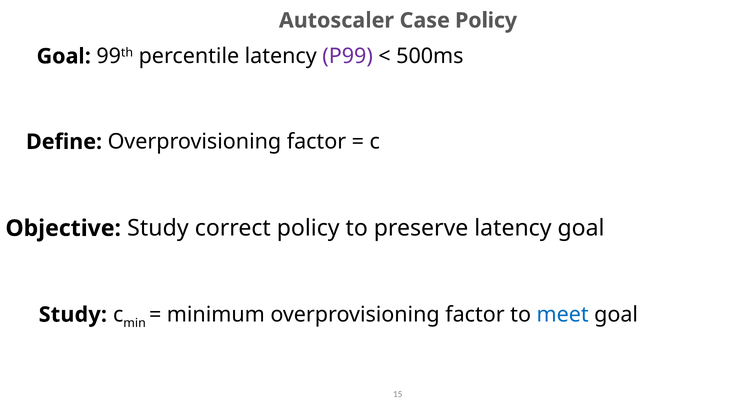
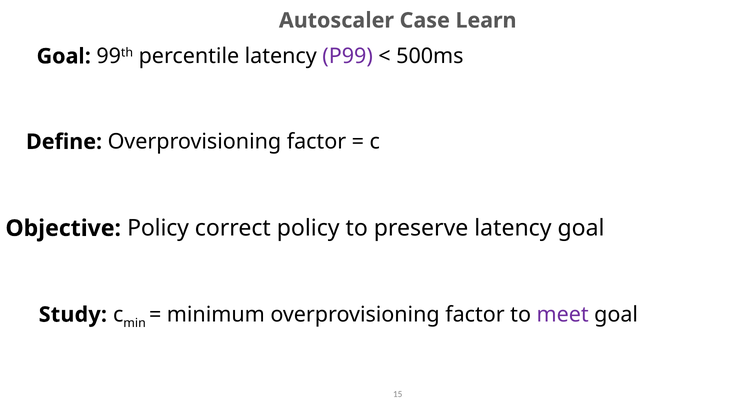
Case Policy: Policy -> Learn
Objective Study: Study -> Policy
meet colour: blue -> purple
